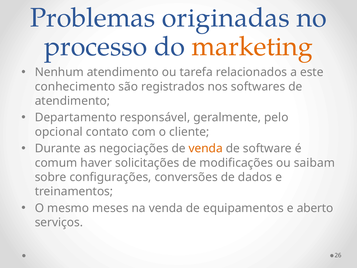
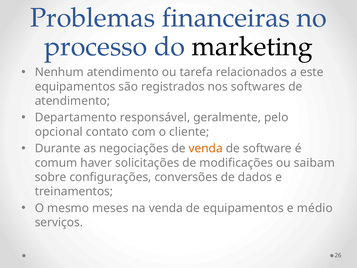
originadas: originadas -> financeiras
marketing colour: orange -> black
conhecimento at (75, 87): conhecimento -> equipamentos
aberto: aberto -> médio
